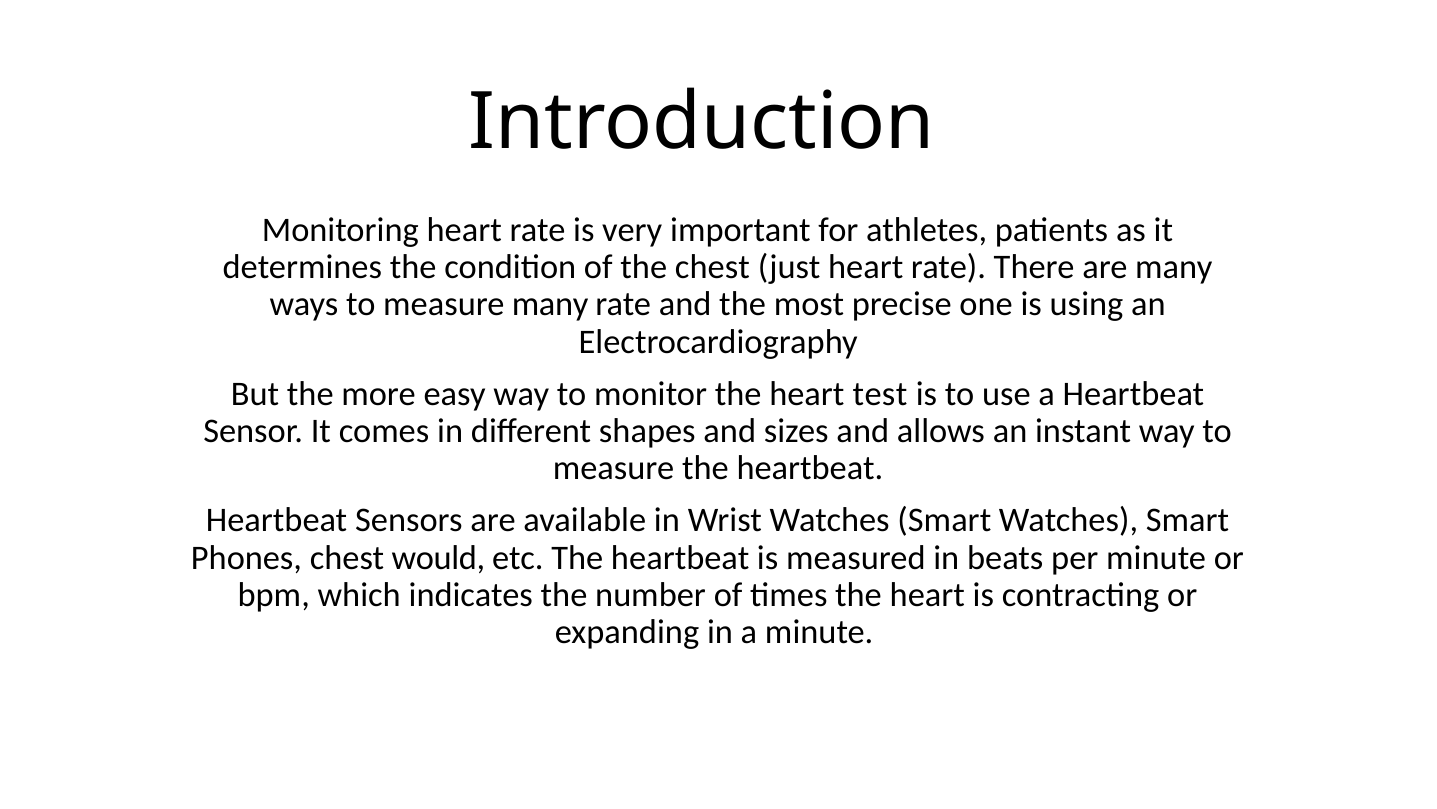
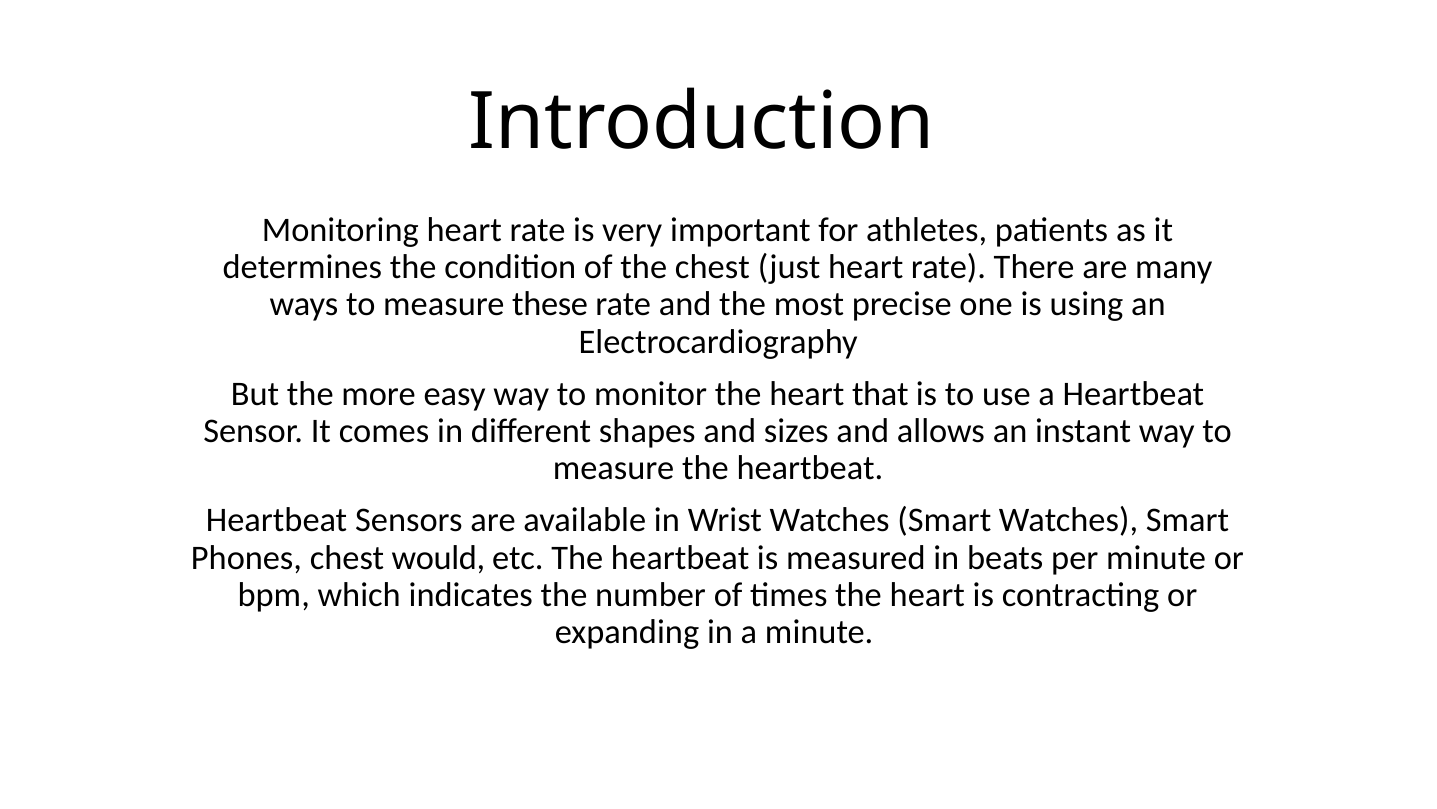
measure many: many -> these
test: test -> that
